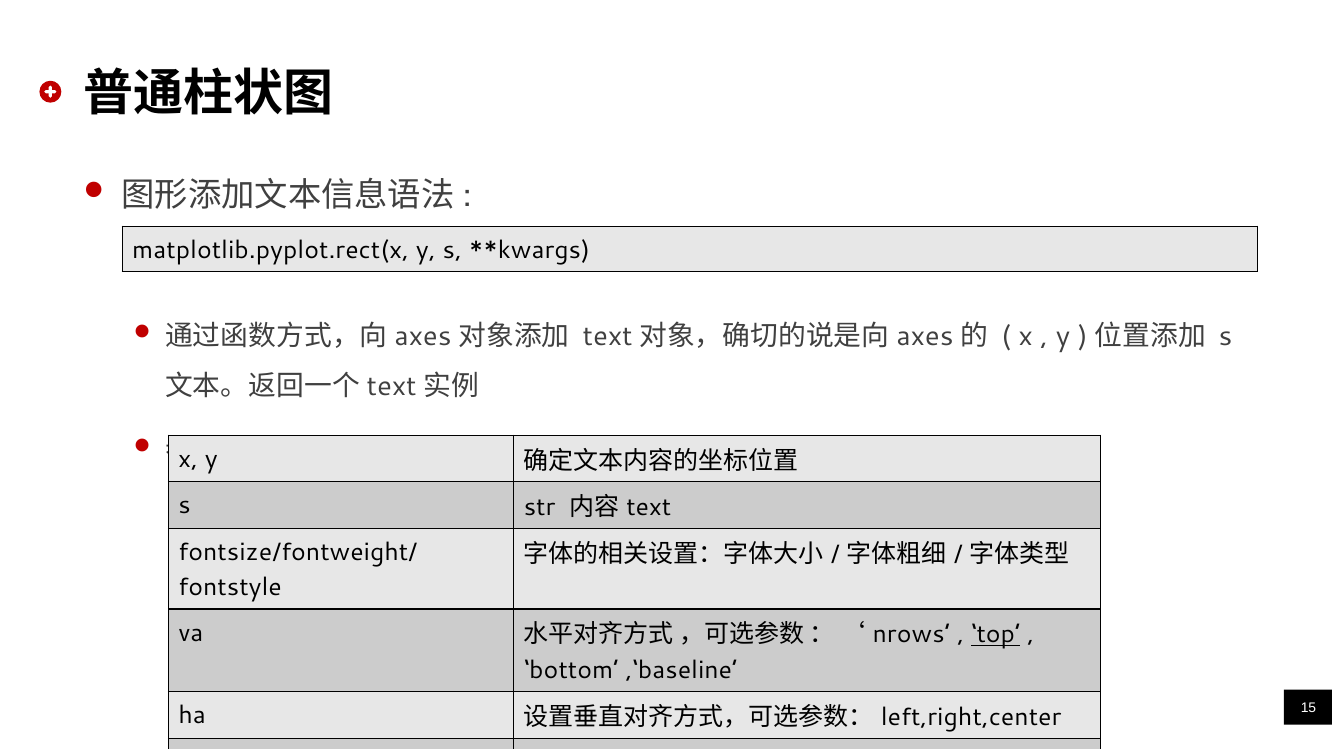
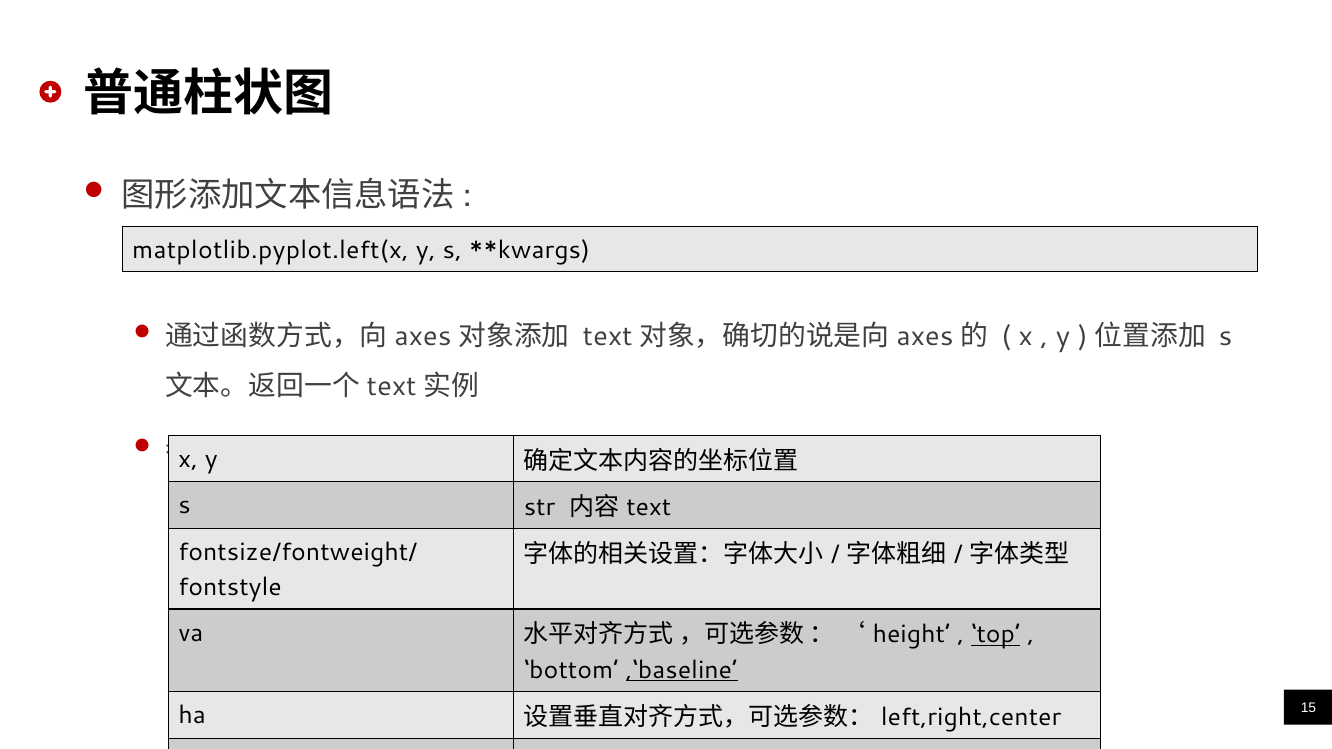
matplotlib.pyplot.rect(x: matplotlib.pyplot.rect(x -> matplotlib.pyplot.left(x
nrows: nrows -> height
,‘baseline underline: none -> present
